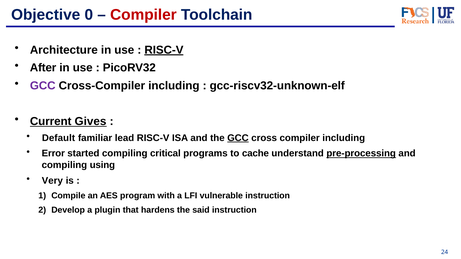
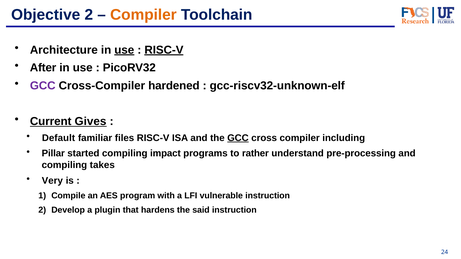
Objective 0: 0 -> 2
Compiler at (143, 15) colour: red -> orange
use at (124, 50) underline: none -> present
Cross-Compiler including: including -> hardened
lead: lead -> files
Error: Error -> Pillar
critical: critical -> impact
cache: cache -> rather
pre-processing underline: present -> none
using: using -> takes
